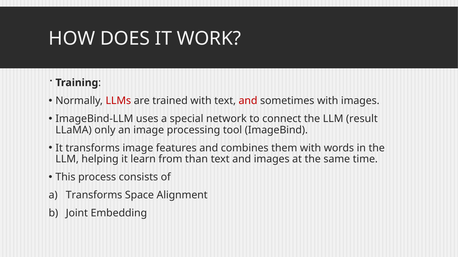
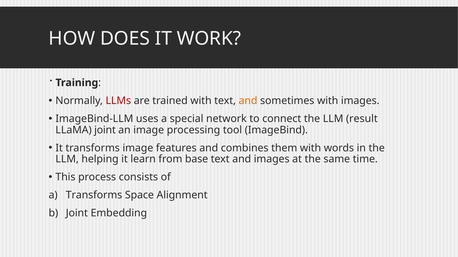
and at (248, 101) colour: red -> orange
LLaMA only: only -> joint
than: than -> base
